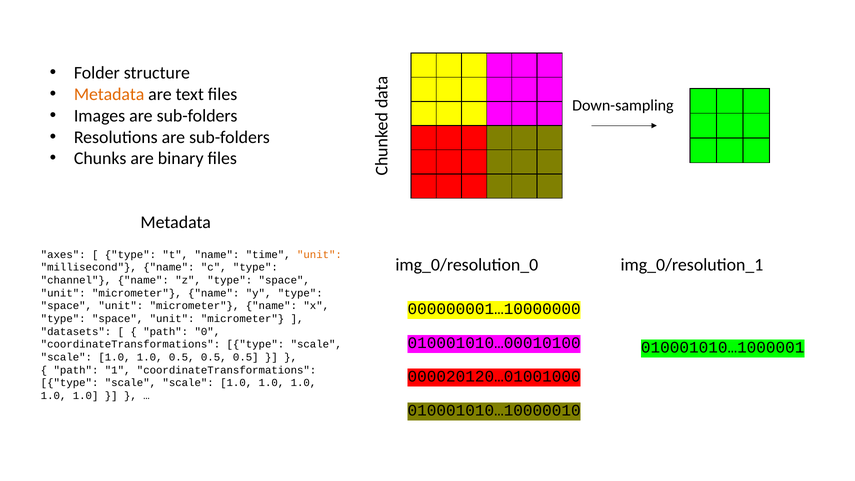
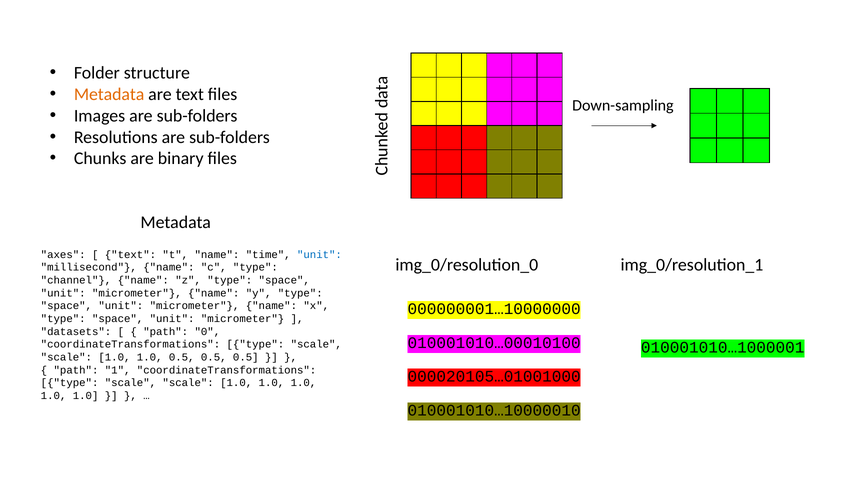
type at (130, 255): type -> text
unit at (319, 255) colour: orange -> blue
000020120…01001000: 000020120…01001000 -> 000020105…01001000
